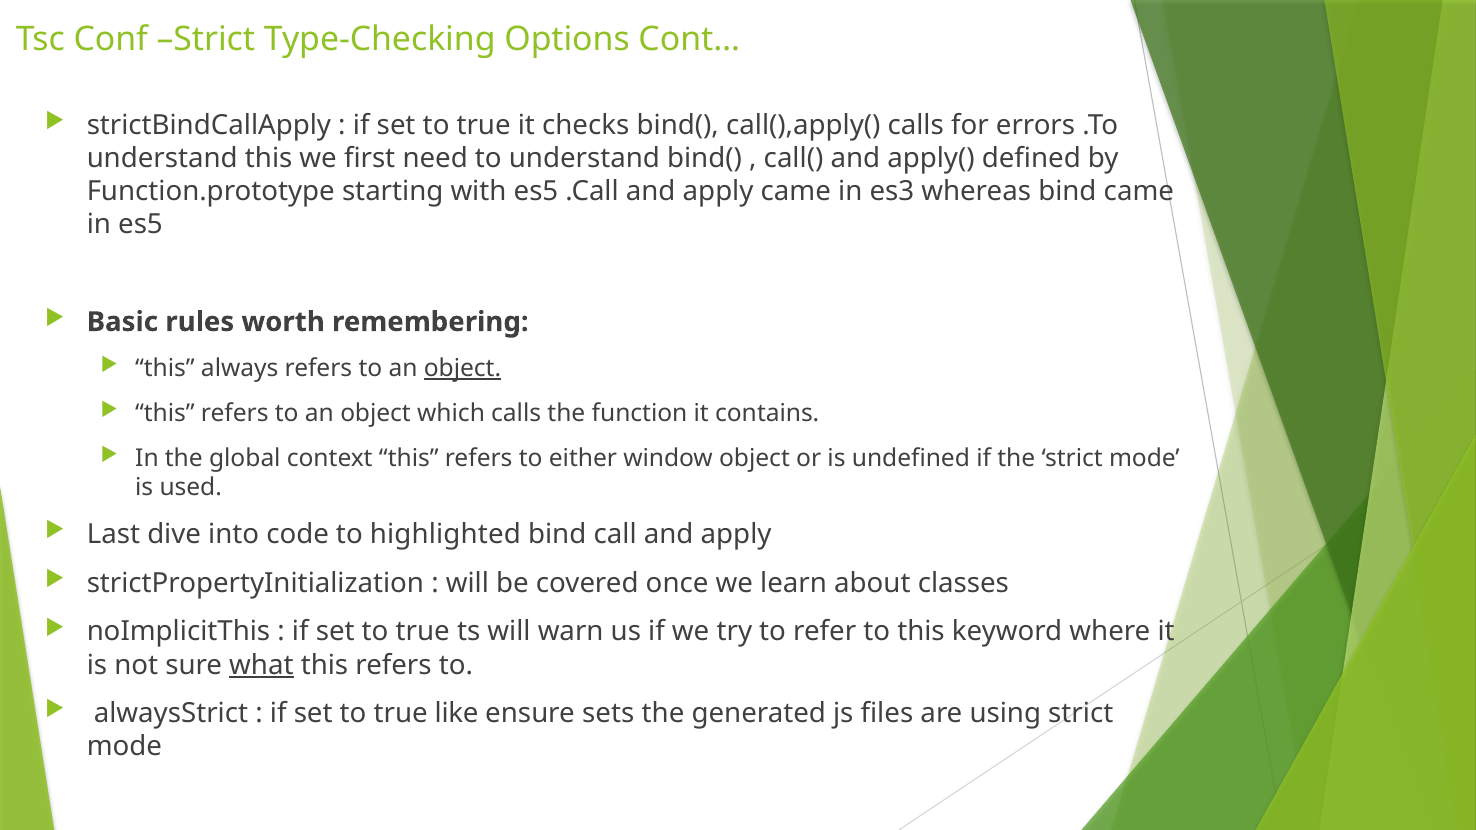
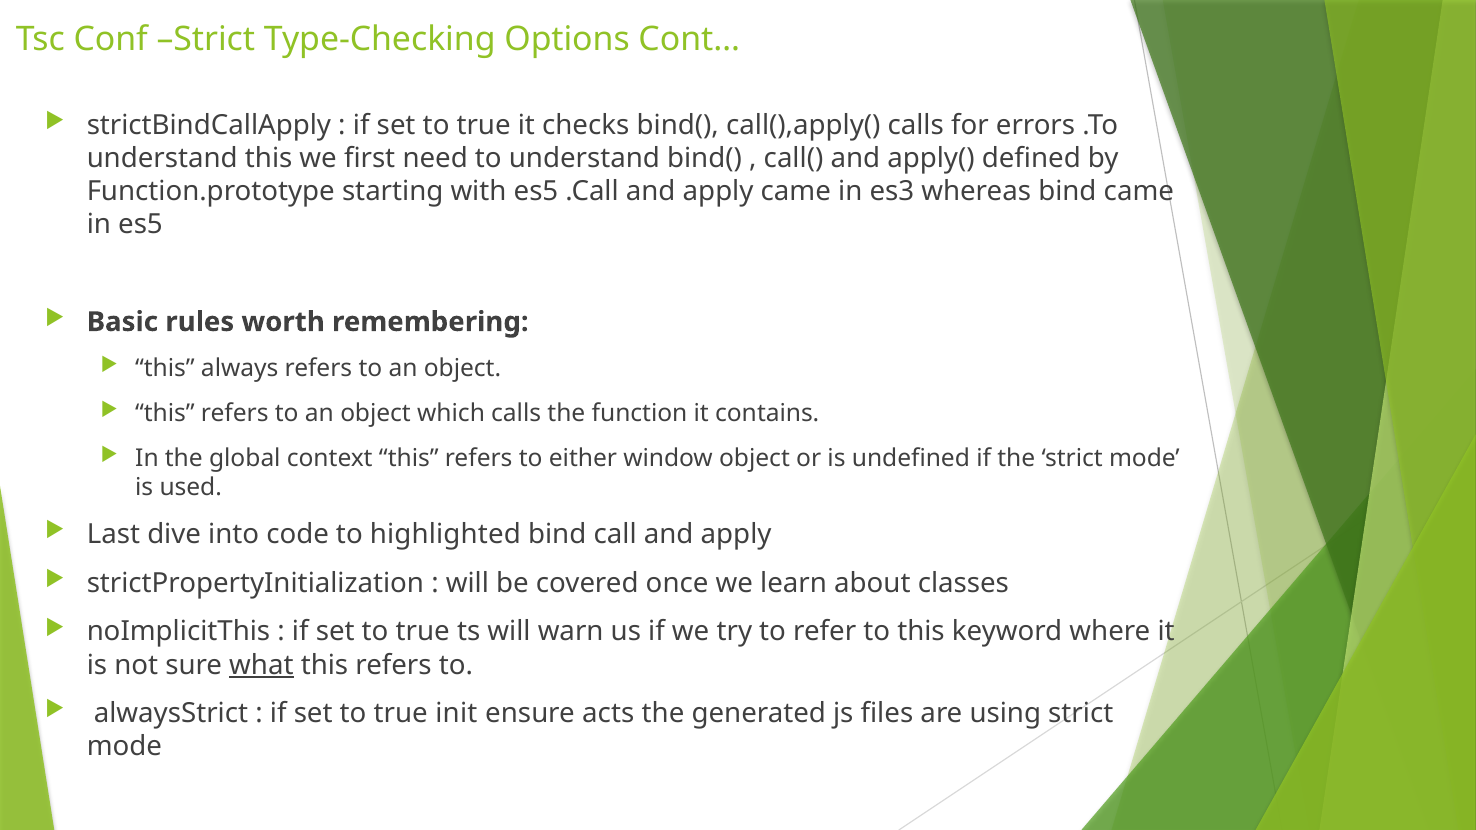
object at (463, 369) underline: present -> none
like: like -> init
sets: sets -> acts
